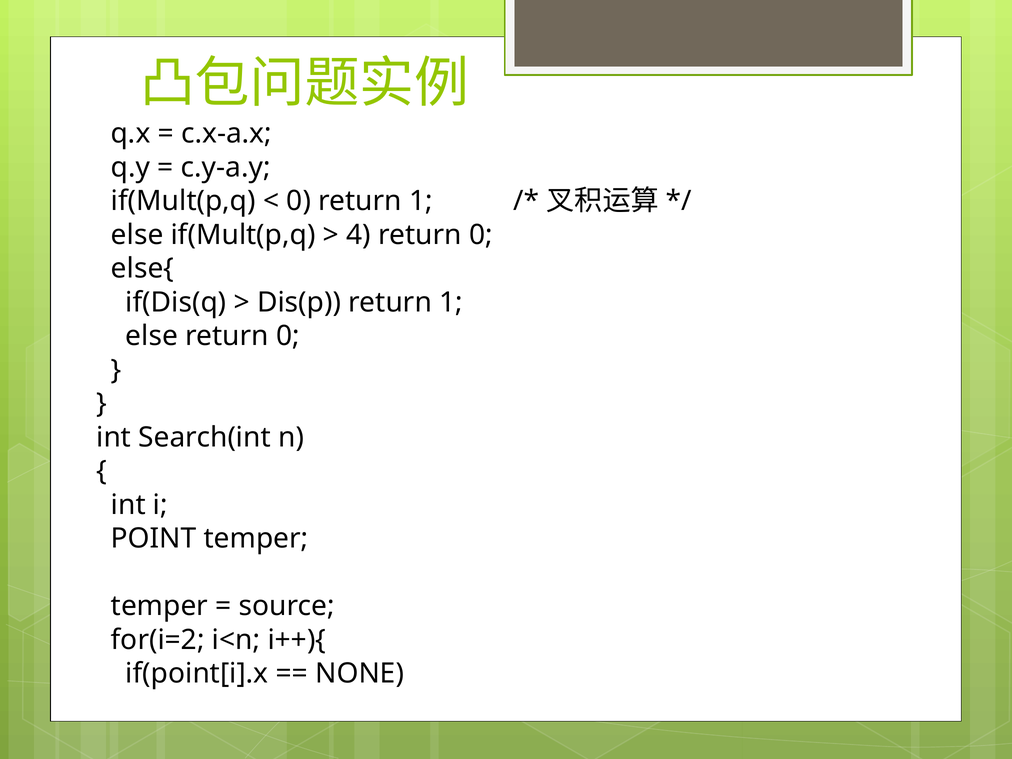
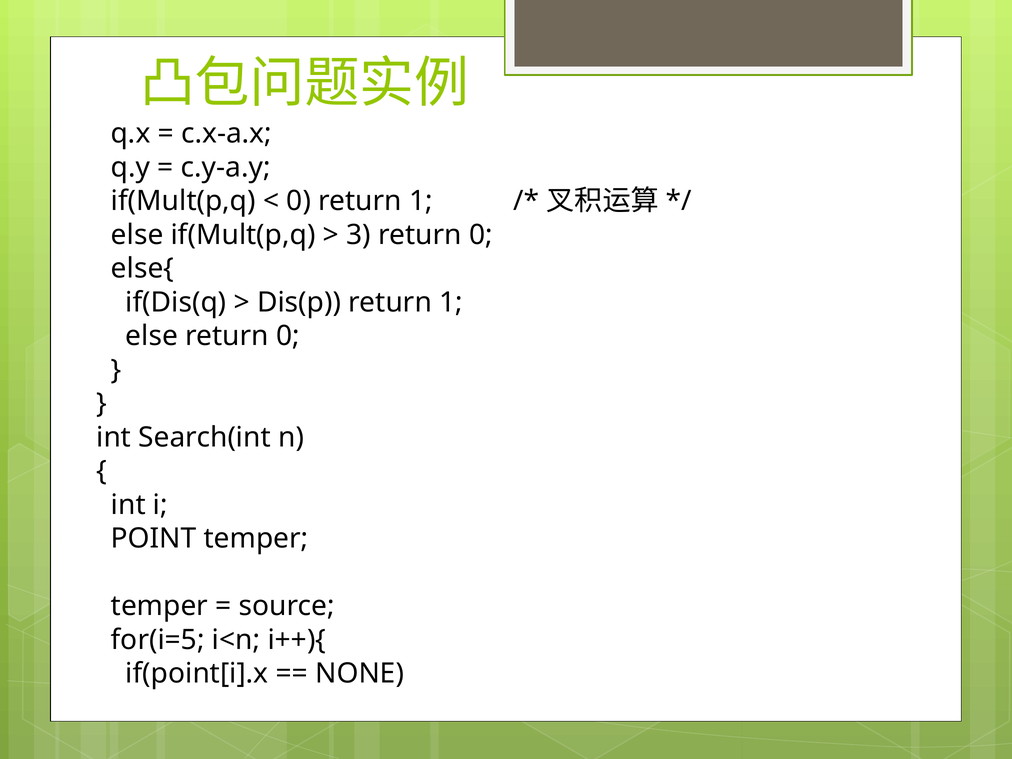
4: 4 -> 3
for(i=2: for(i=2 -> for(i=5
